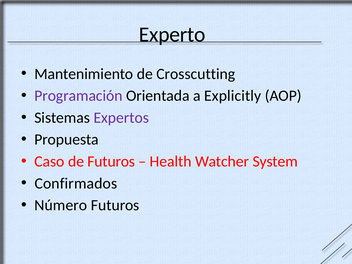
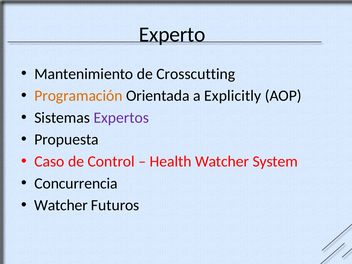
Programación colour: purple -> orange
de Futuros: Futuros -> Control
Confirmados: Confirmados -> Concurrencia
Número at (61, 205): Número -> Watcher
